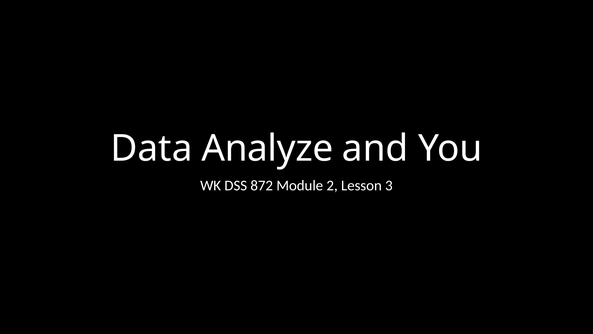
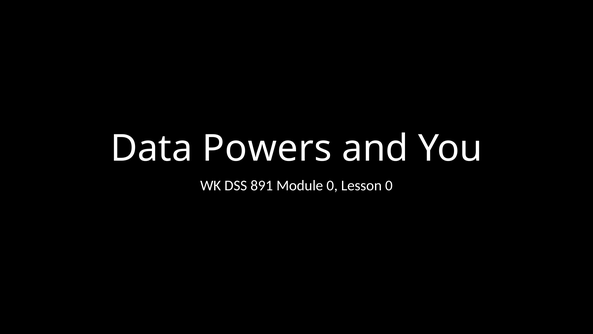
Analyze: Analyze -> Powers
872: 872 -> 891
Module 2: 2 -> 0
Lesson 3: 3 -> 0
